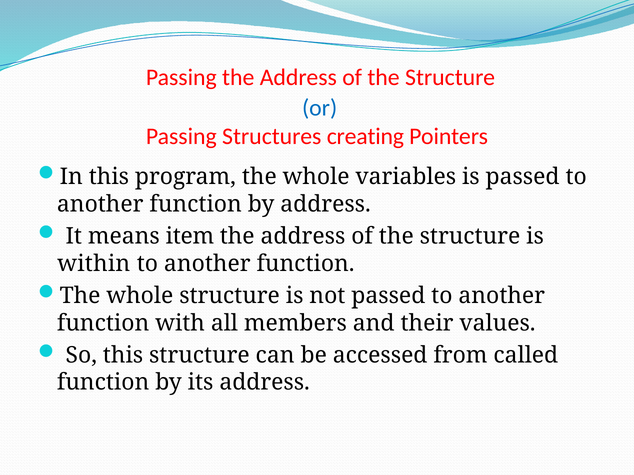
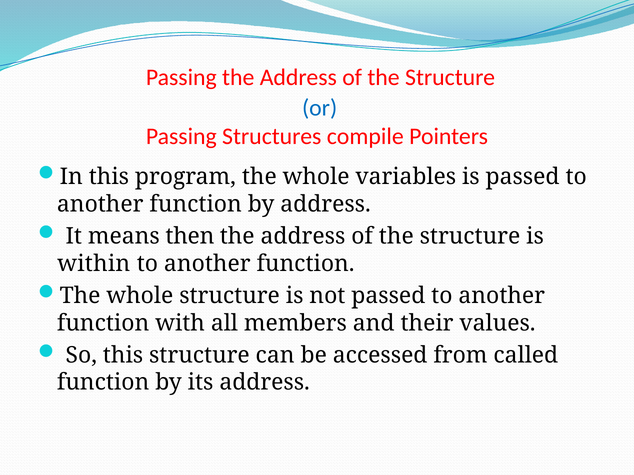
creating: creating -> compile
item: item -> then
